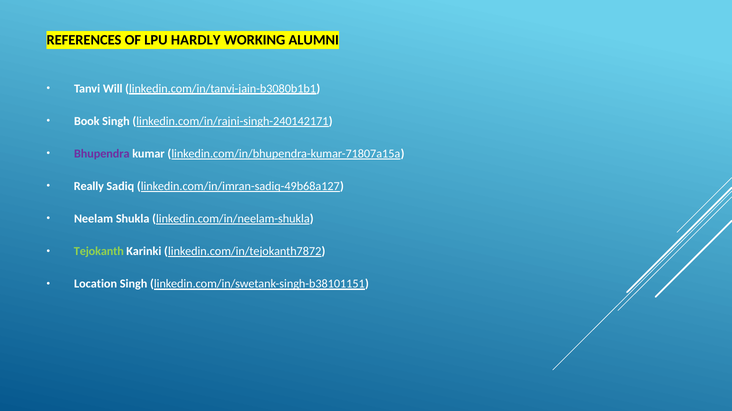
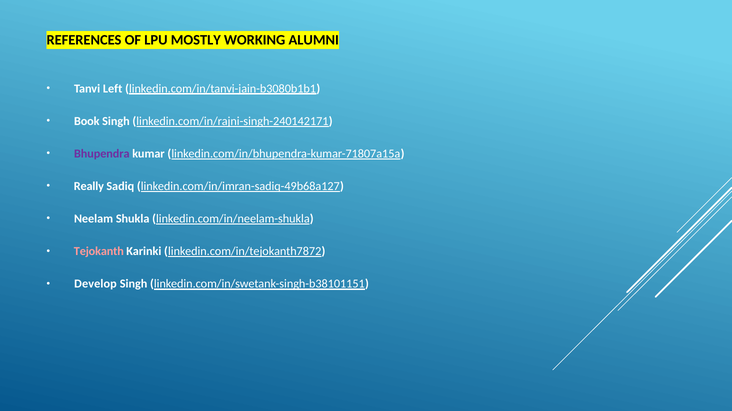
HARDLY: HARDLY -> MOSTLY
Will: Will -> Left
Tejokanth colour: light green -> pink
Location: Location -> Develop
